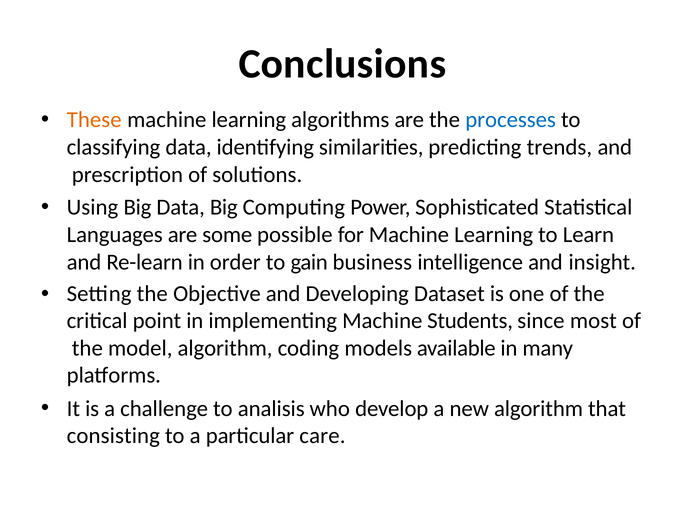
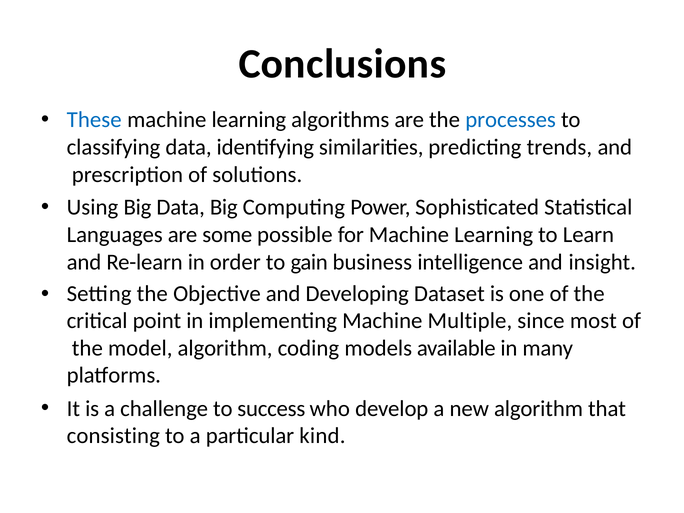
These colour: orange -> blue
Students: Students -> Multiple
analisis: analisis -> success
care: care -> kind
